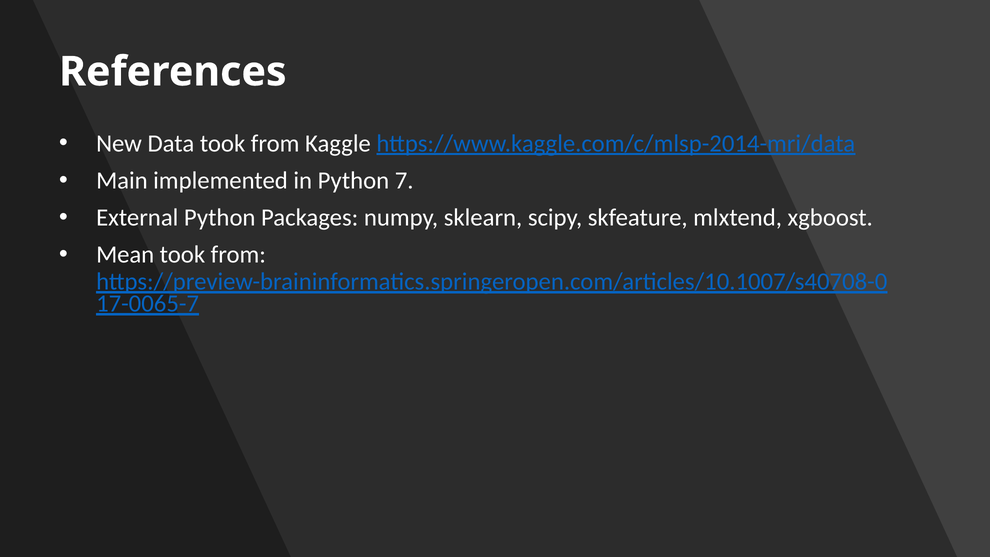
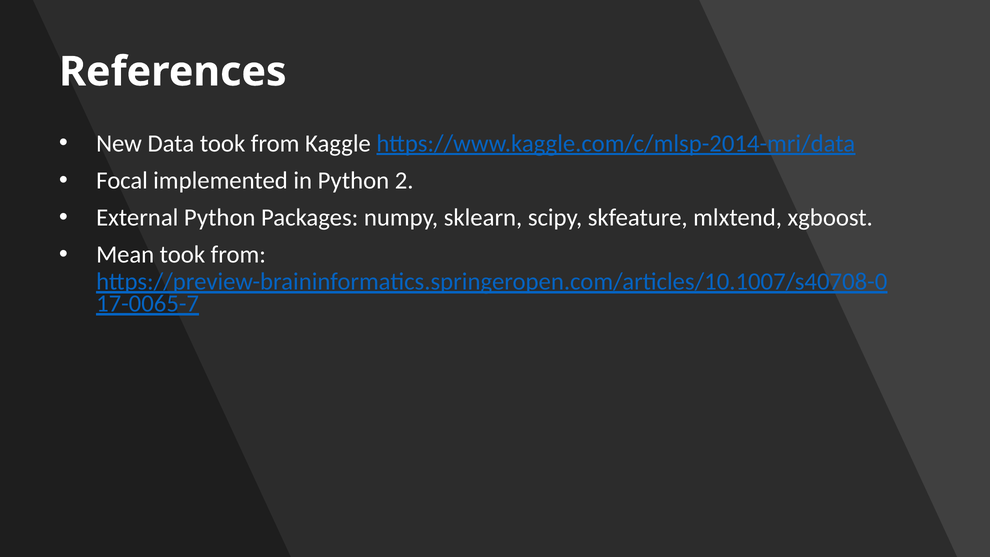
Main: Main -> Focal
7: 7 -> 2
